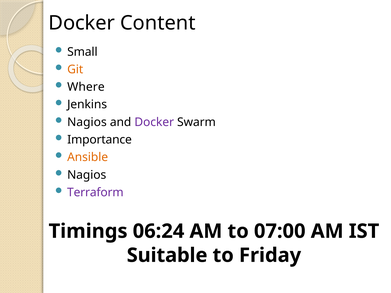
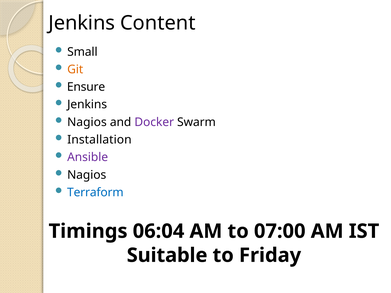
Docker at (82, 23): Docker -> Jenkins
Where: Where -> Ensure
Importance: Importance -> Installation
Ansible colour: orange -> purple
Terraform colour: purple -> blue
06:24: 06:24 -> 06:04
